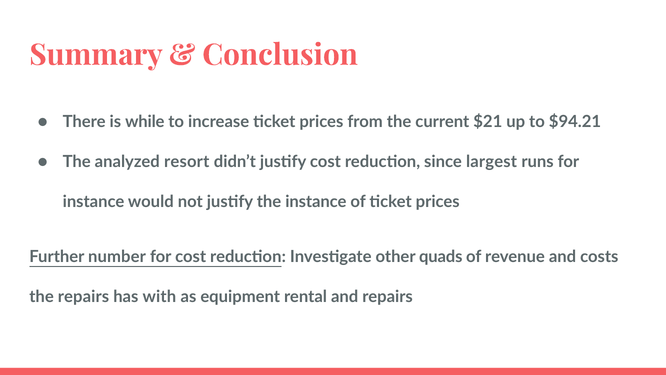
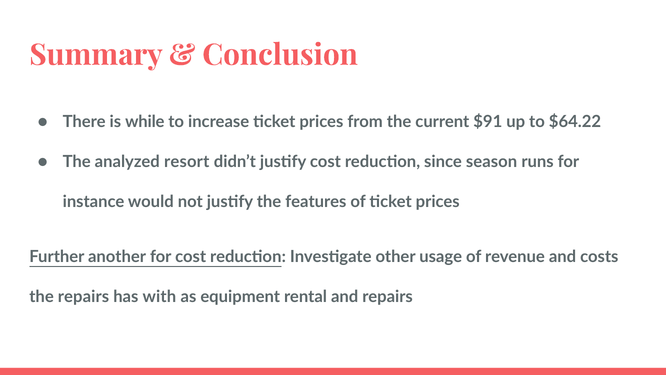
$21: $21 -> $91
$94.21: $94.21 -> $64.22
largest: largest -> season
the instance: instance -> features
number: number -> another
quads: quads -> usage
